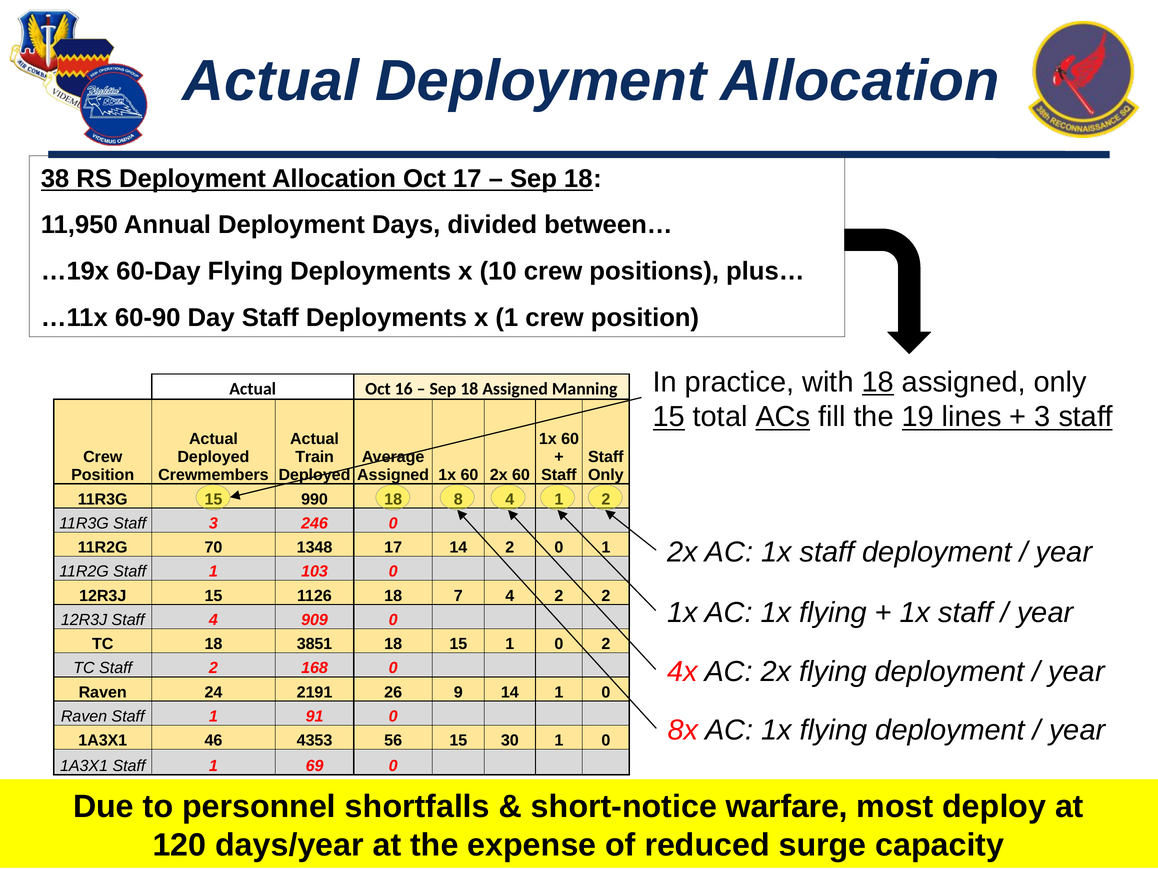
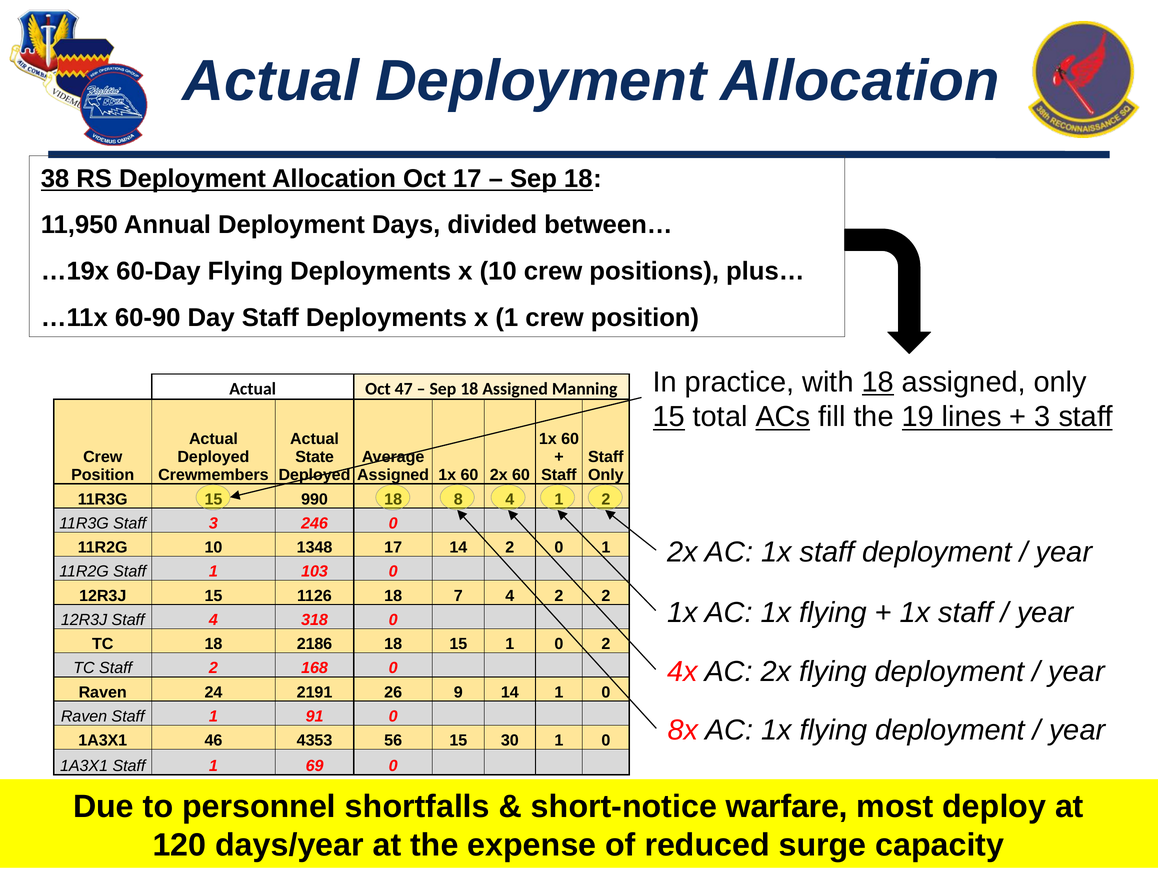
16: 16 -> 47
Train: Train -> State
11R2G 70: 70 -> 10
909: 909 -> 318
3851: 3851 -> 2186
